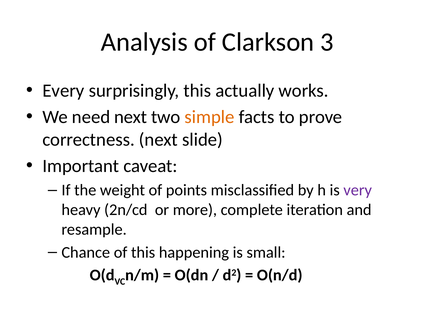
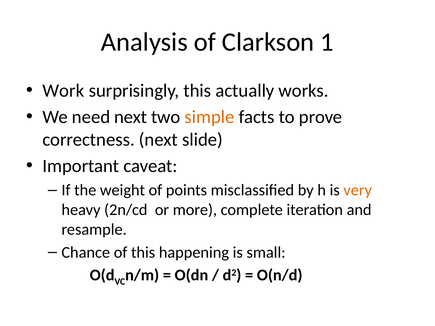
3: 3 -> 1
Every: Every -> Work
very colour: purple -> orange
